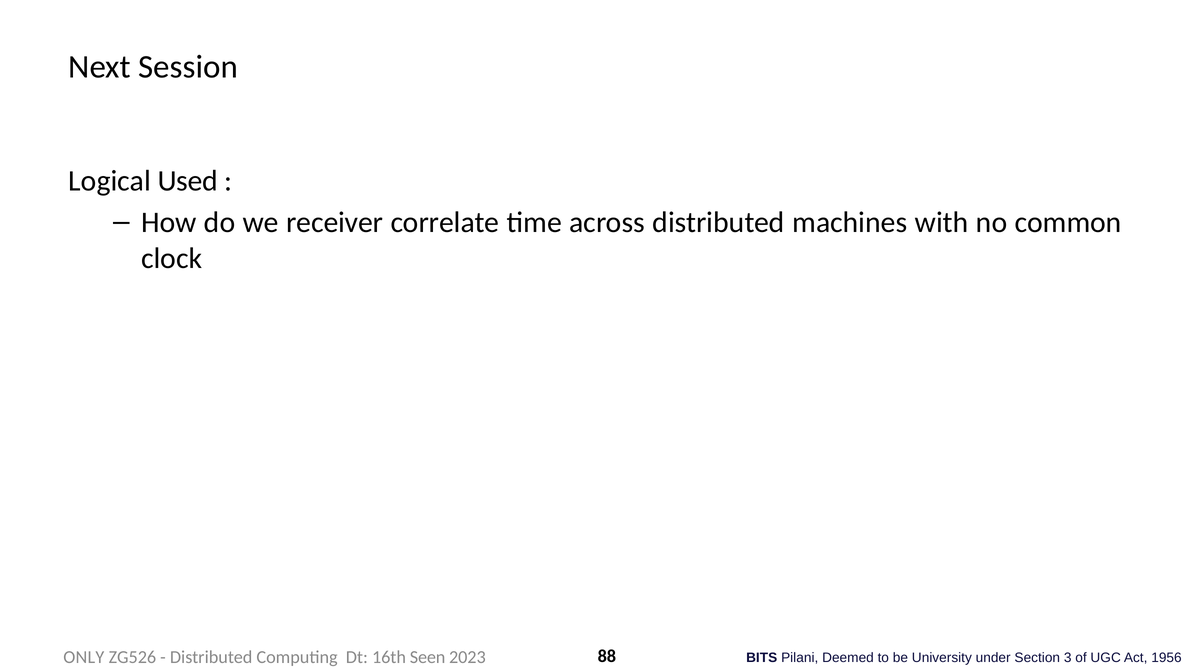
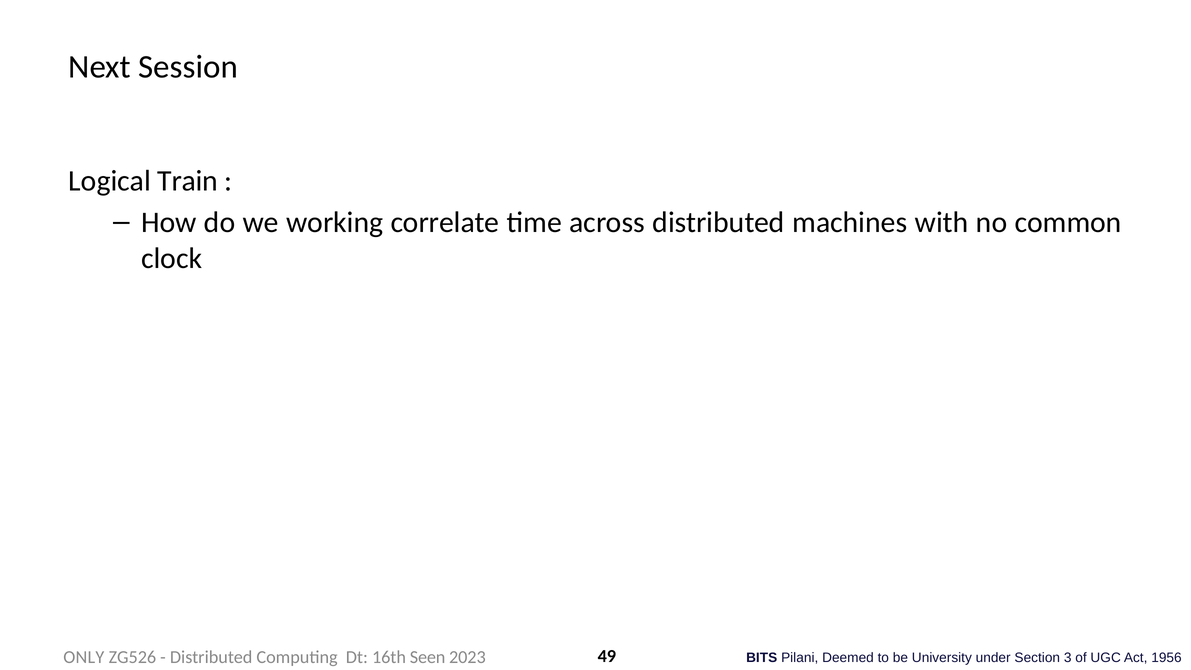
Used: Used -> Train
receiver: receiver -> working
88: 88 -> 49
